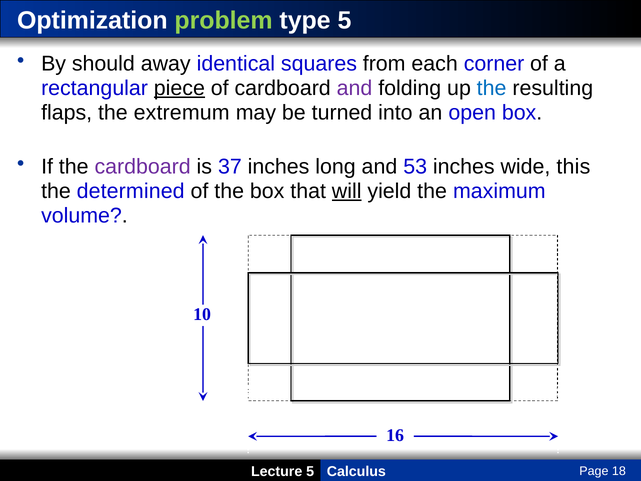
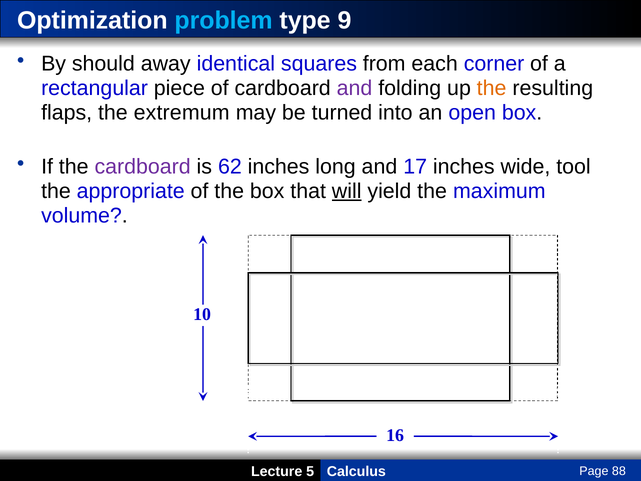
problem colour: light green -> light blue
type 5: 5 -> 9
piece underline: present -> none
the at (492, 88) colour: blue -> orange
37: 37 -> 62
53: 53 -> 17
this: this -> tool
determined: determined -> appropriate
18: 18 -> 88
